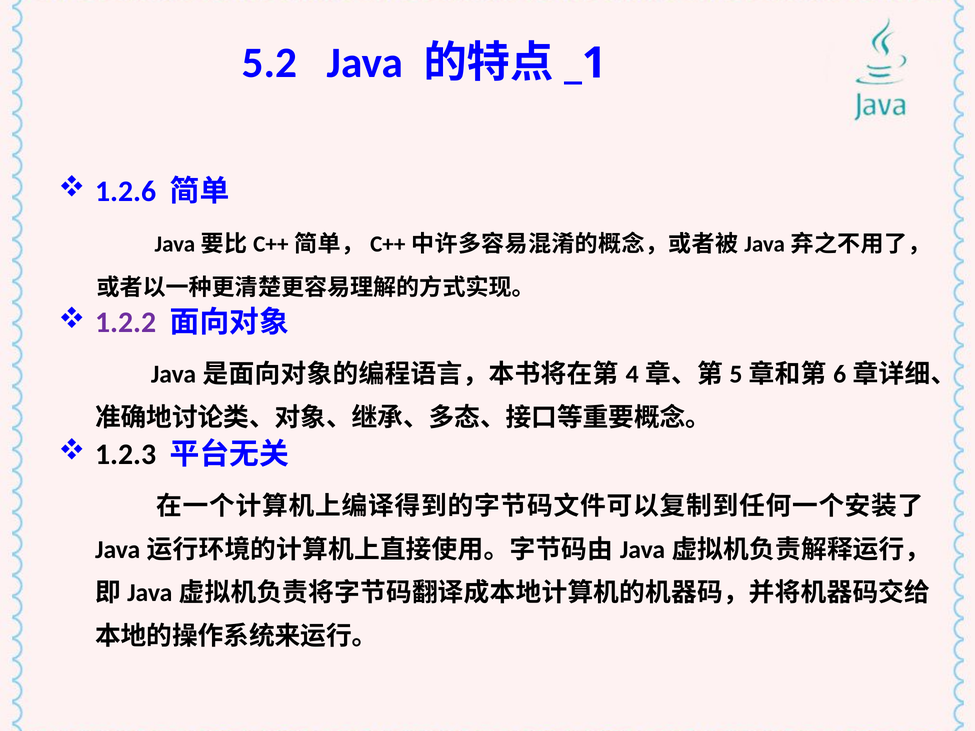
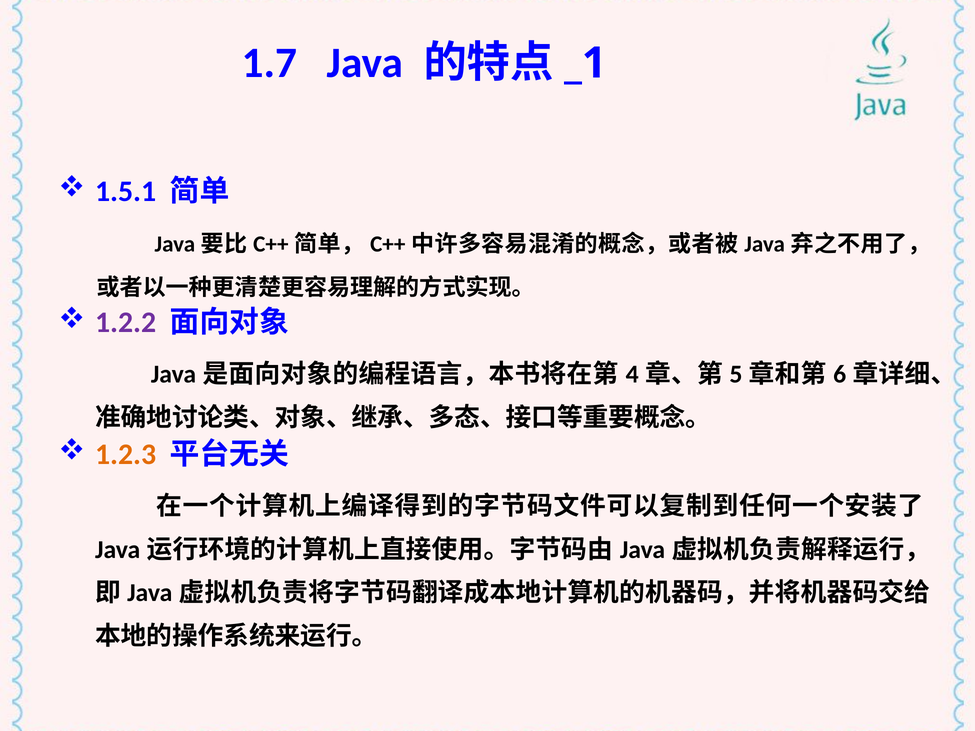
5.2: 5.2 -> 1.7
1.2.6: 1.2.6 -> 1.5.1
1.2.3 colour: black -> orange
